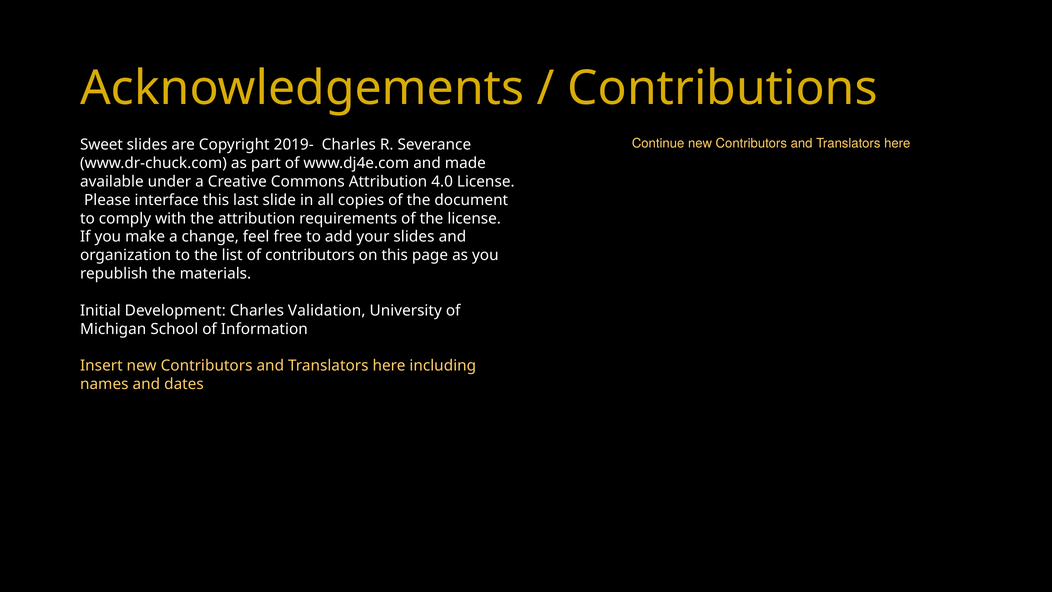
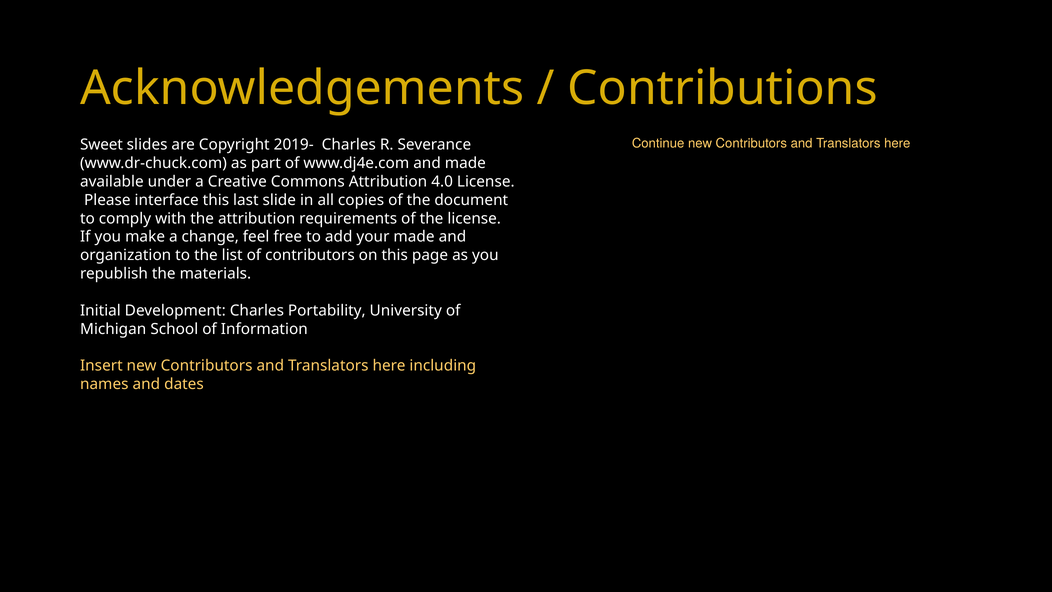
your slides: slides -> made
Validation: Validation -> Portability
